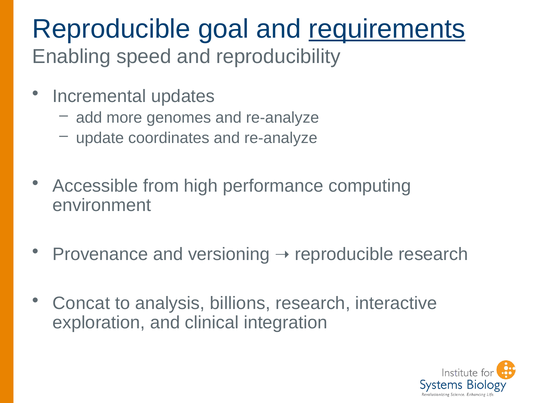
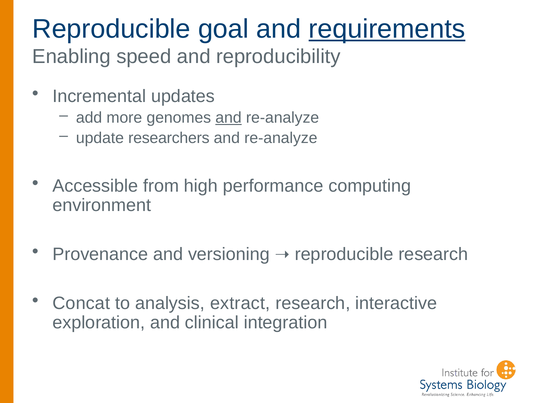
and at (229, 118) underline: none -> present
coordinates: coordinates -> researchers
billions: billions -> extract
